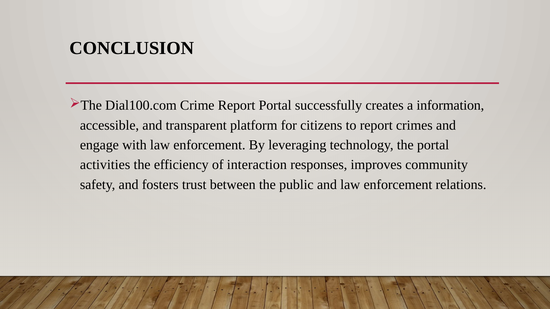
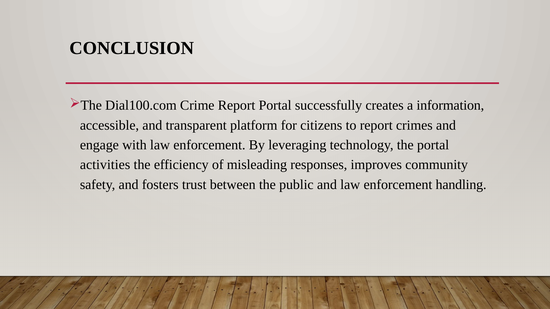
interaction: interaction -> misleading
relations: relations -> handling
